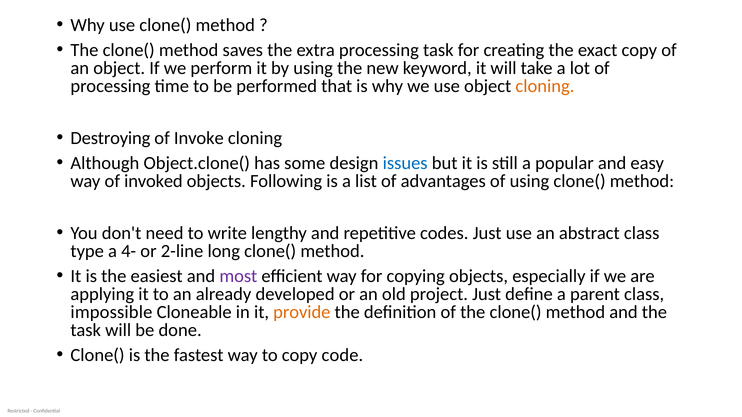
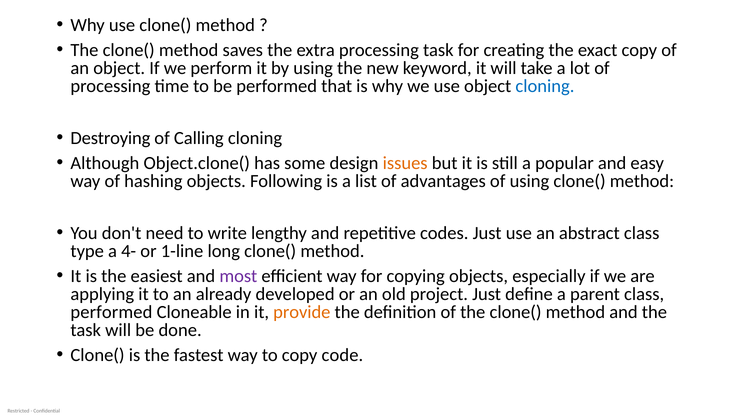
cloning at (545, 86) colour: orange -> blue
Invoke: Invoke -> Calling
issues colour: blue -> orange
invoked: invoked -> hashing
2-line: 2-line -> 1-line
impossible at (111, 312): impossible -> performed
